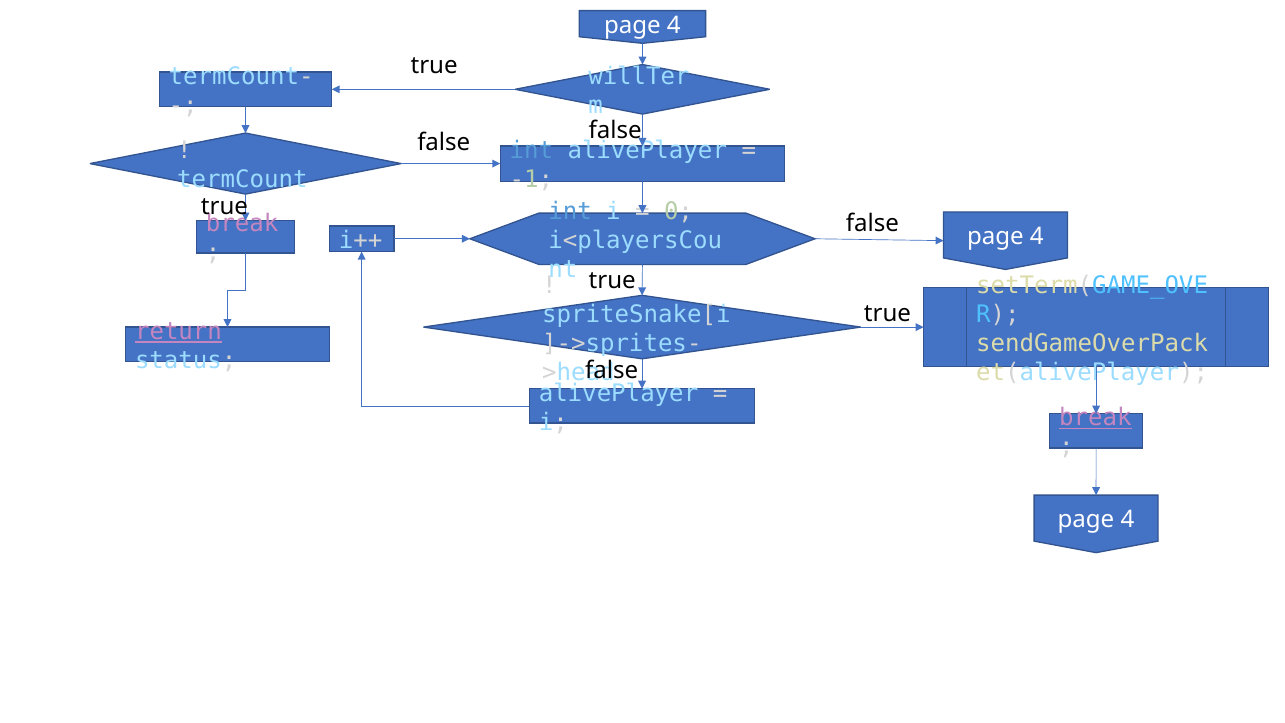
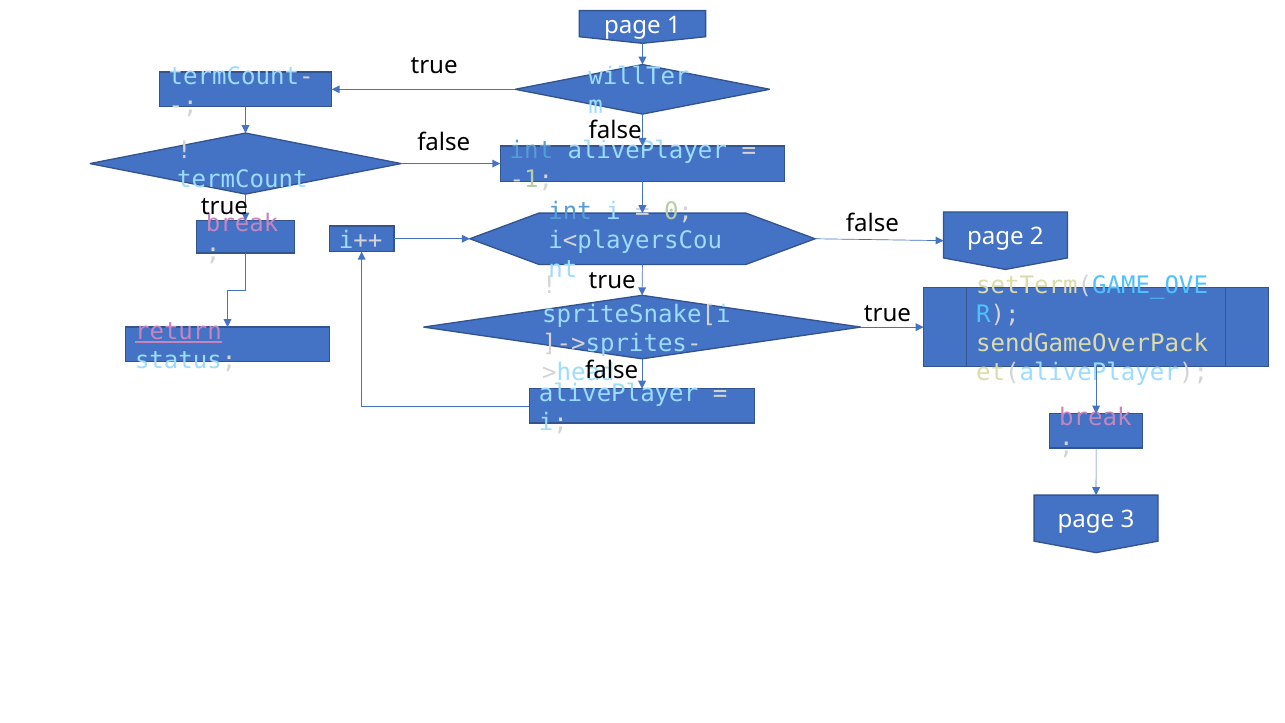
4 at (674, 25): 4 -> 1
4 at (1037, 237): 4 -> 2
break at (1095, 418) underline: present -> none
4 at (1127, 520): 4 -> 3
